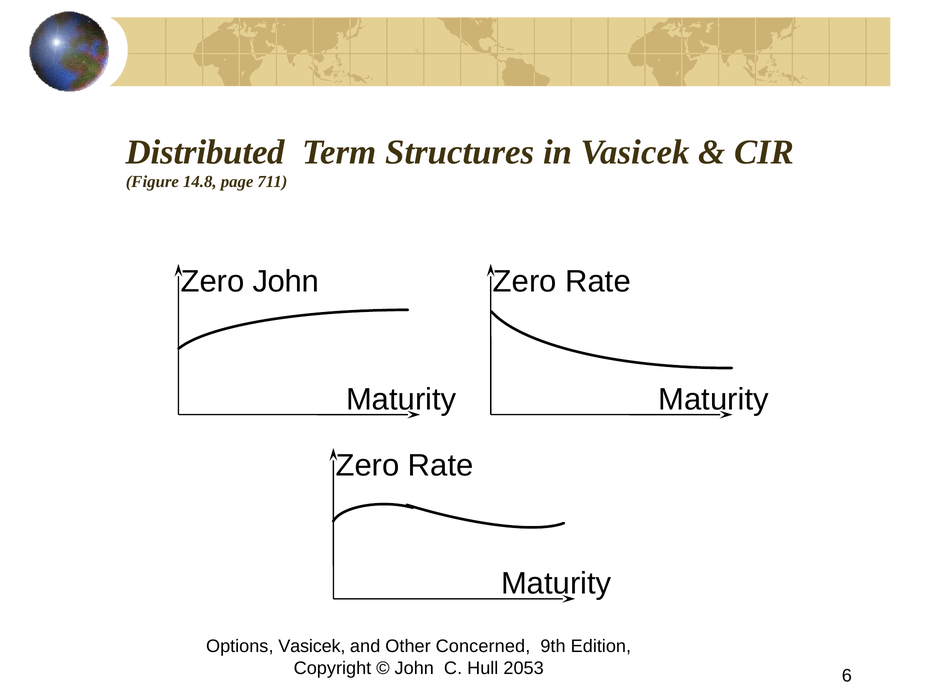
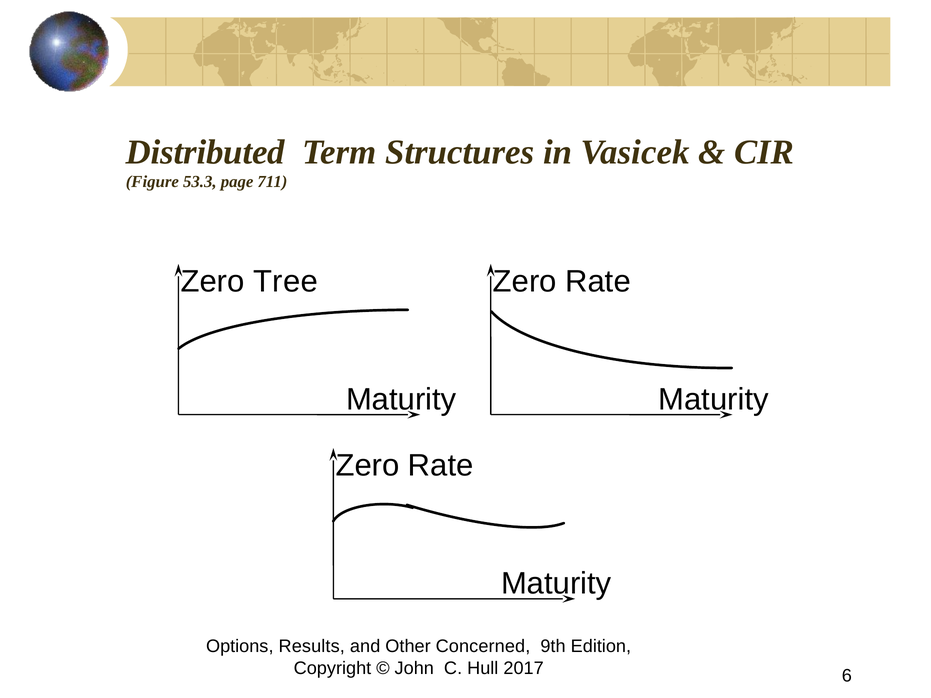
14.8: 14.8 -> 53.3
Zero John: John -> Tree
Options Vasicek: Vasicek -> Results
2053: 2053 -> 2017
